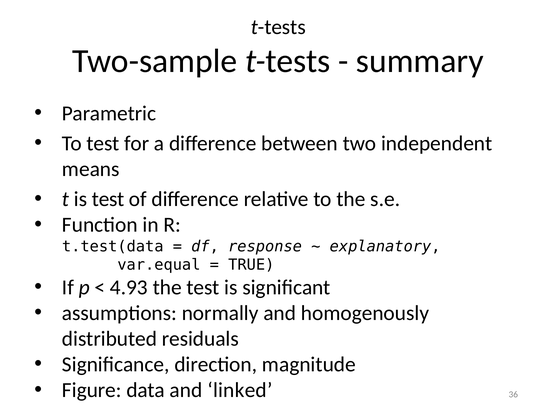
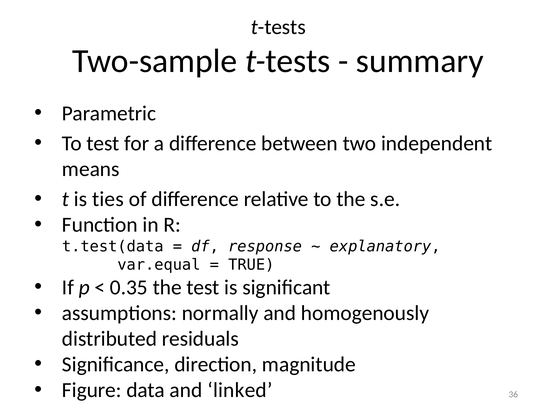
is test: test -> ties
4.93: 4.93 -> 0.35
